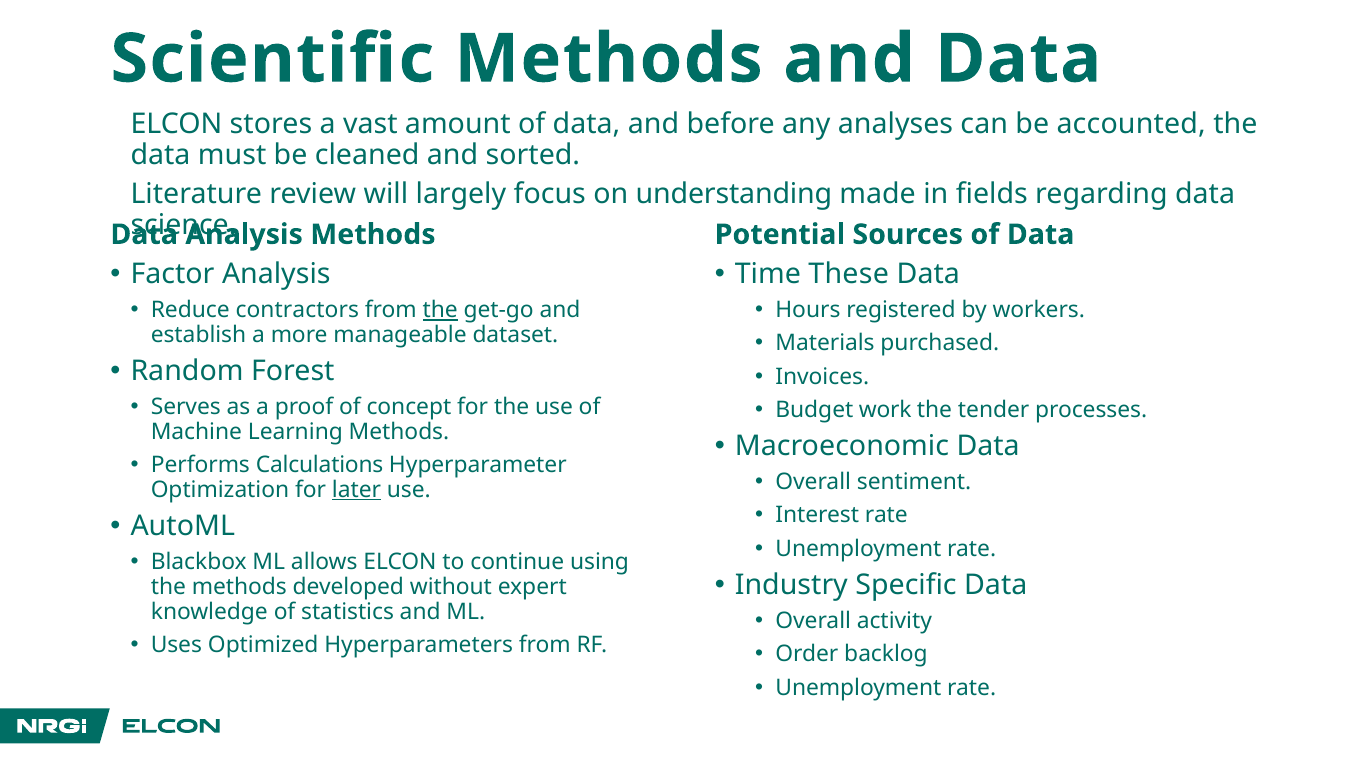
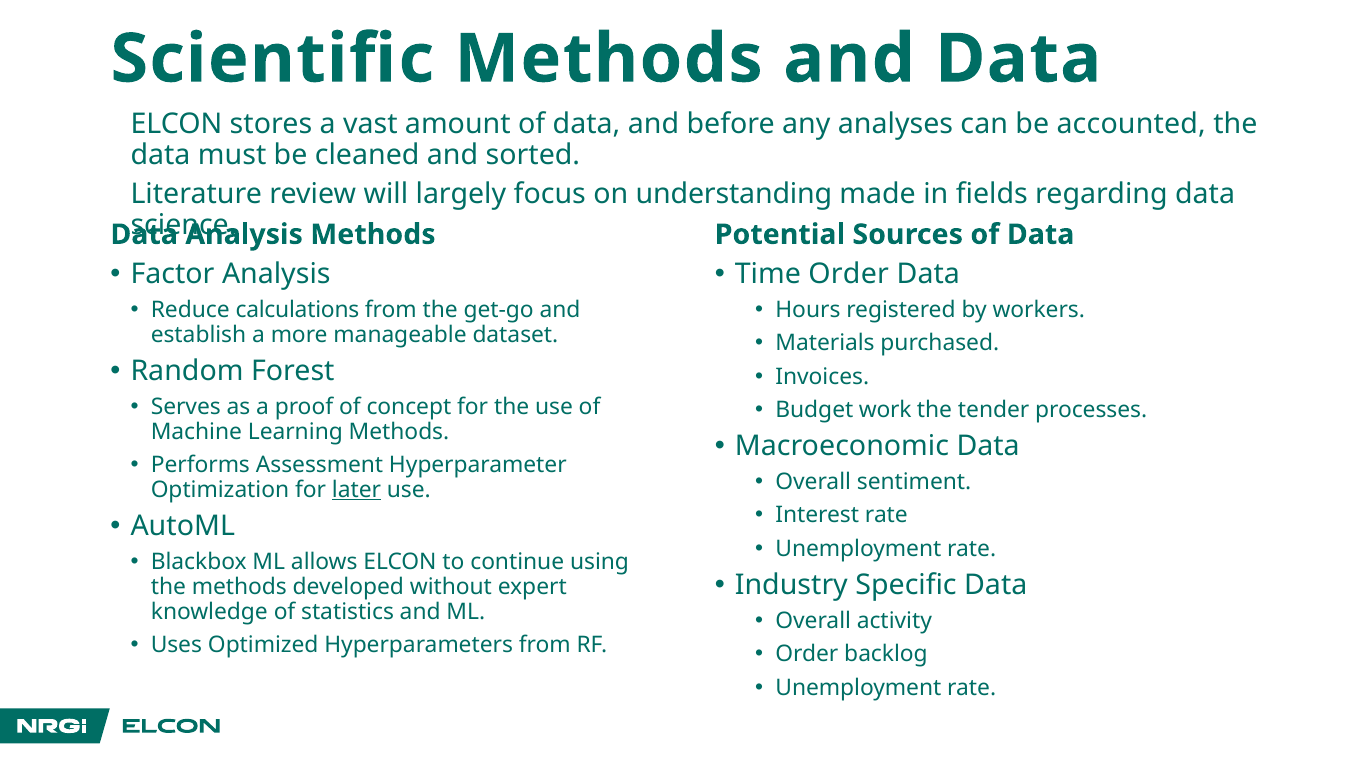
Time These: These -> Order
contractors: contractors -> calculations
the at (440, 310) underline: present -> none
Calculations: Calculations -> Assessment
